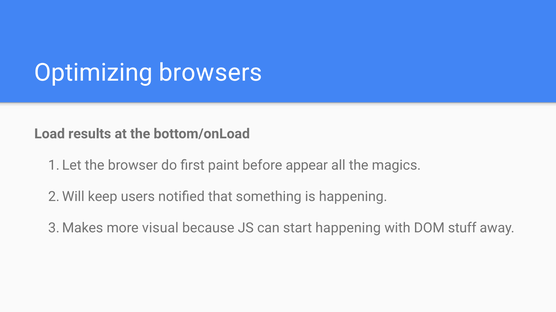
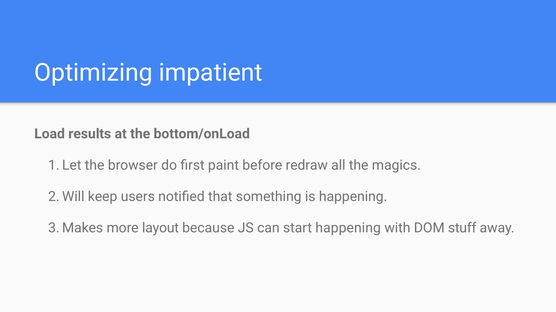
browsers: browsers -> impatient
appear: appear -> redraw
visual: visual -> layout
